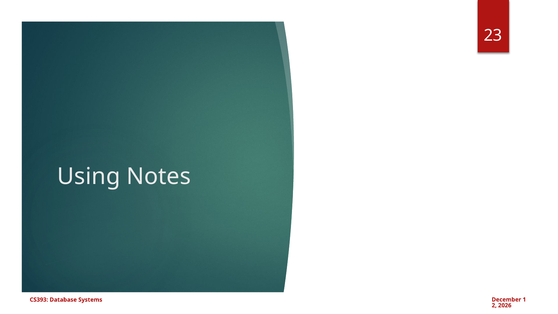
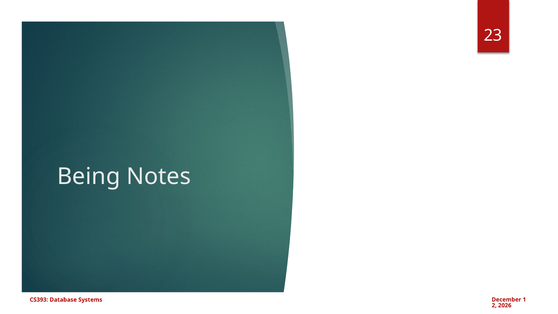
Using: Using -> Being
